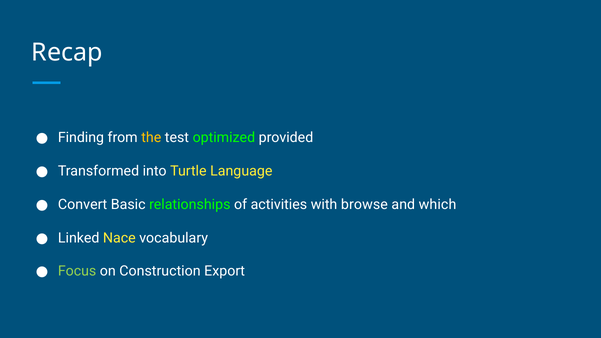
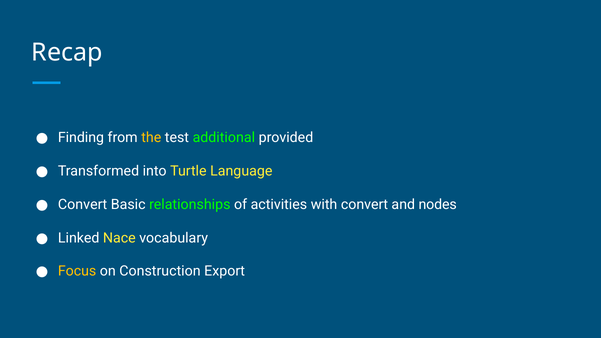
optimized: optimized -> additional
with browse: browse -> convert
which: which -> nodes
Focus colour: light green -> yellow
